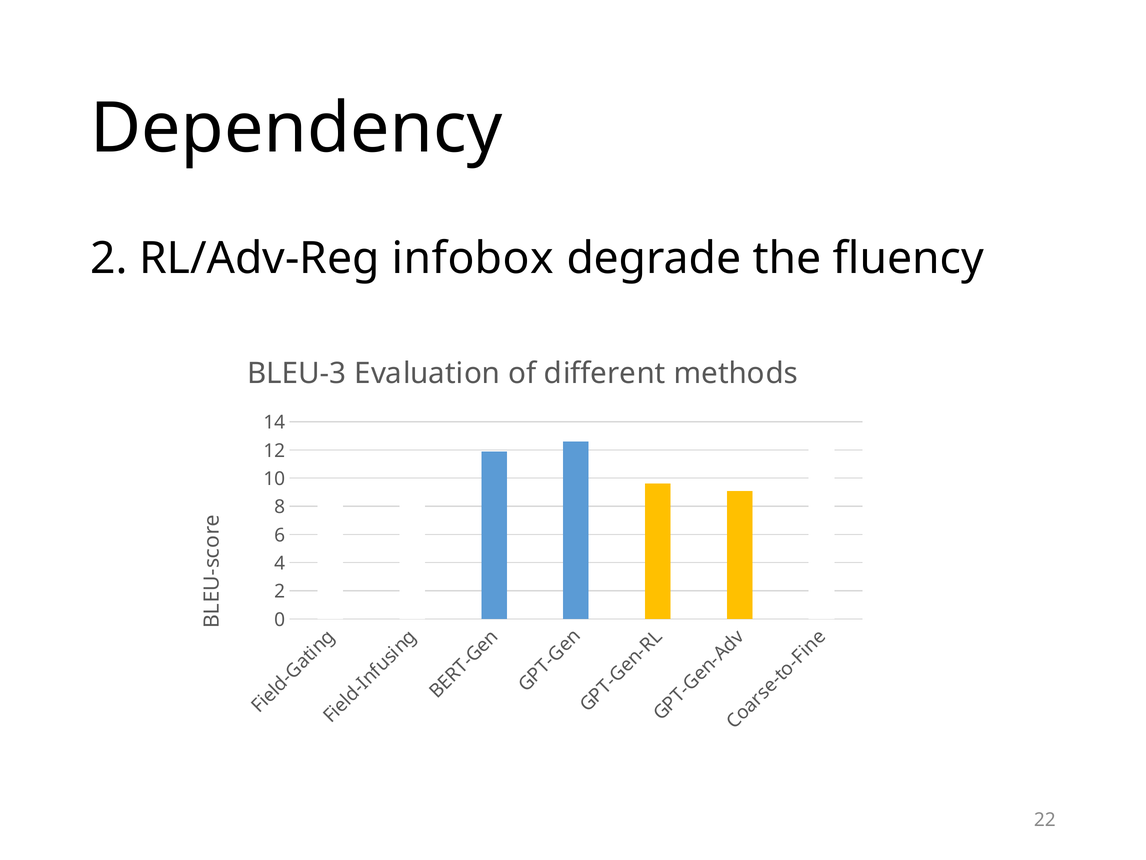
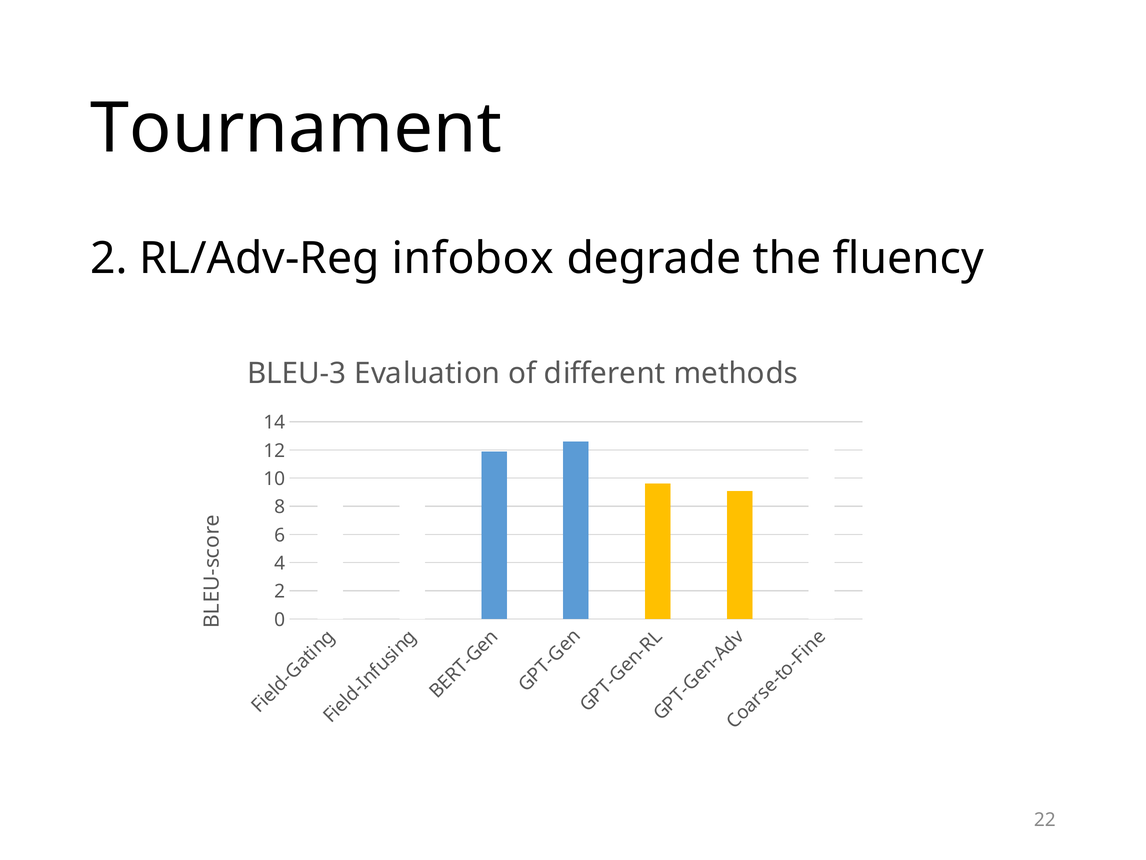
Dependency: Dependency -> Tournament
